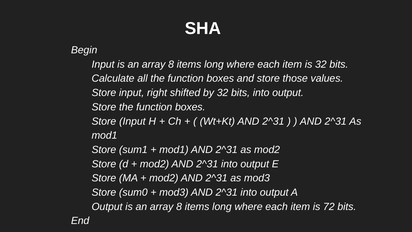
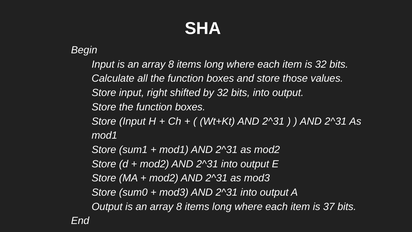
72: 72 -> 37
